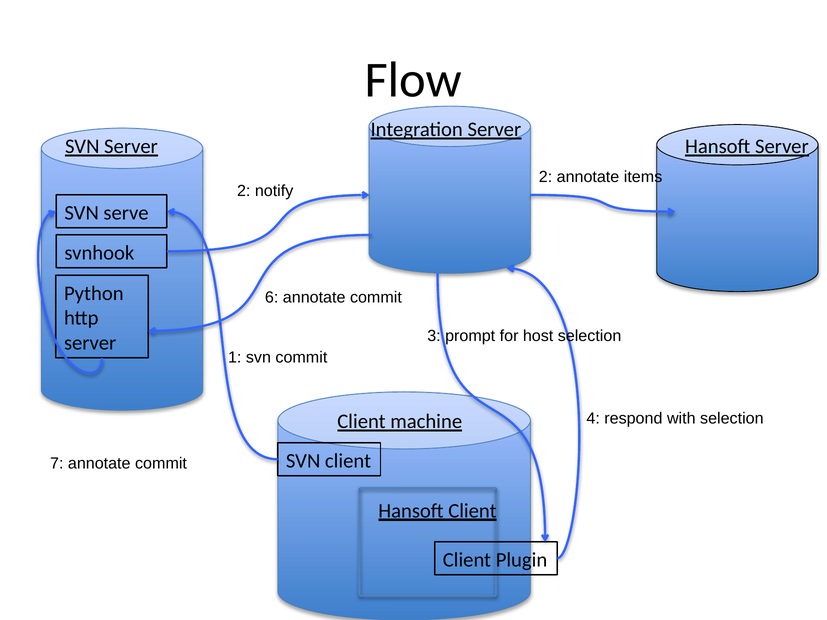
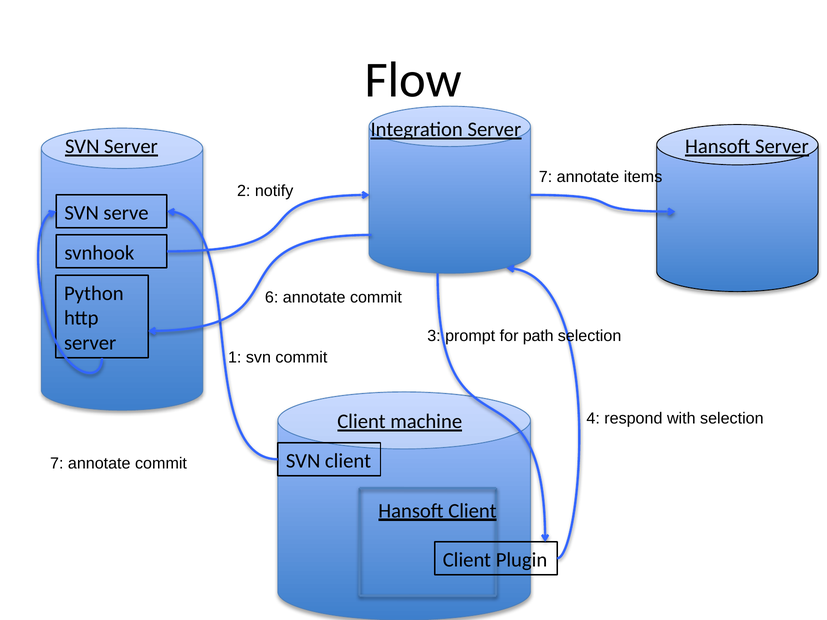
2 at (546, 177): 2 -> 7
host: host -> path
